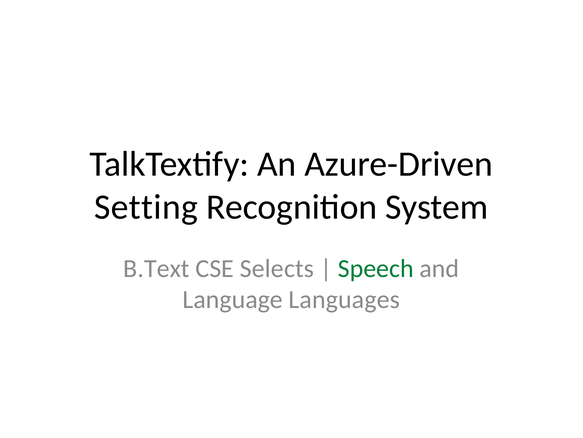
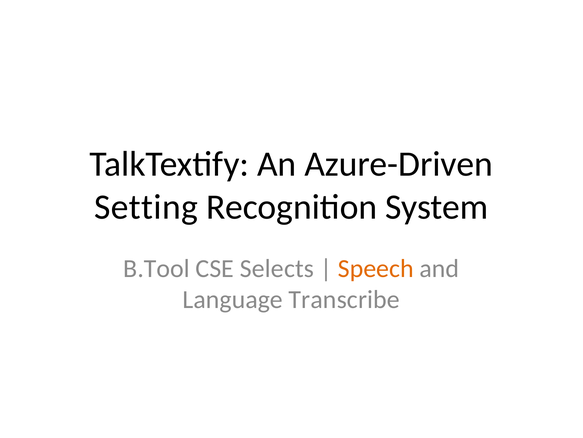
B.Text: B.Text -> B.Tool
Speech colour: green -> orange
Languages: Languages -> Transcribe
